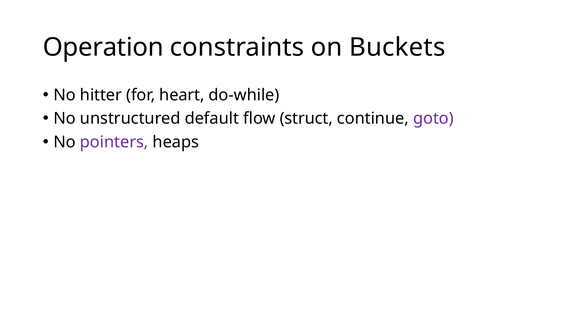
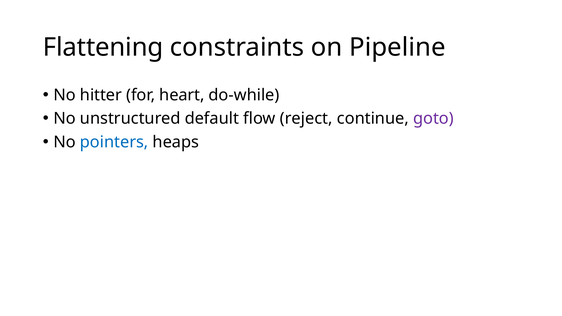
Operation: Operation -> Flattening
Buckets: Buckets -> Pipeline
struct: struct -> reject
pointers colour: purple -> blue
